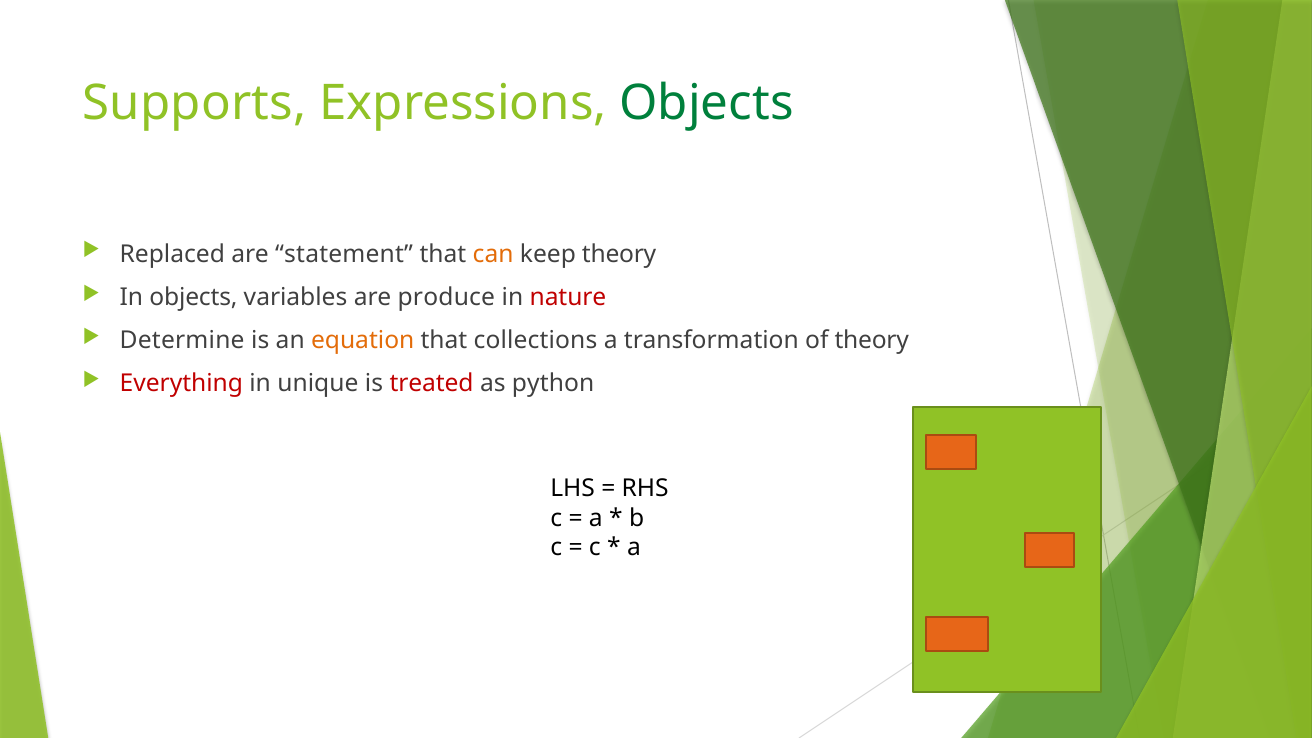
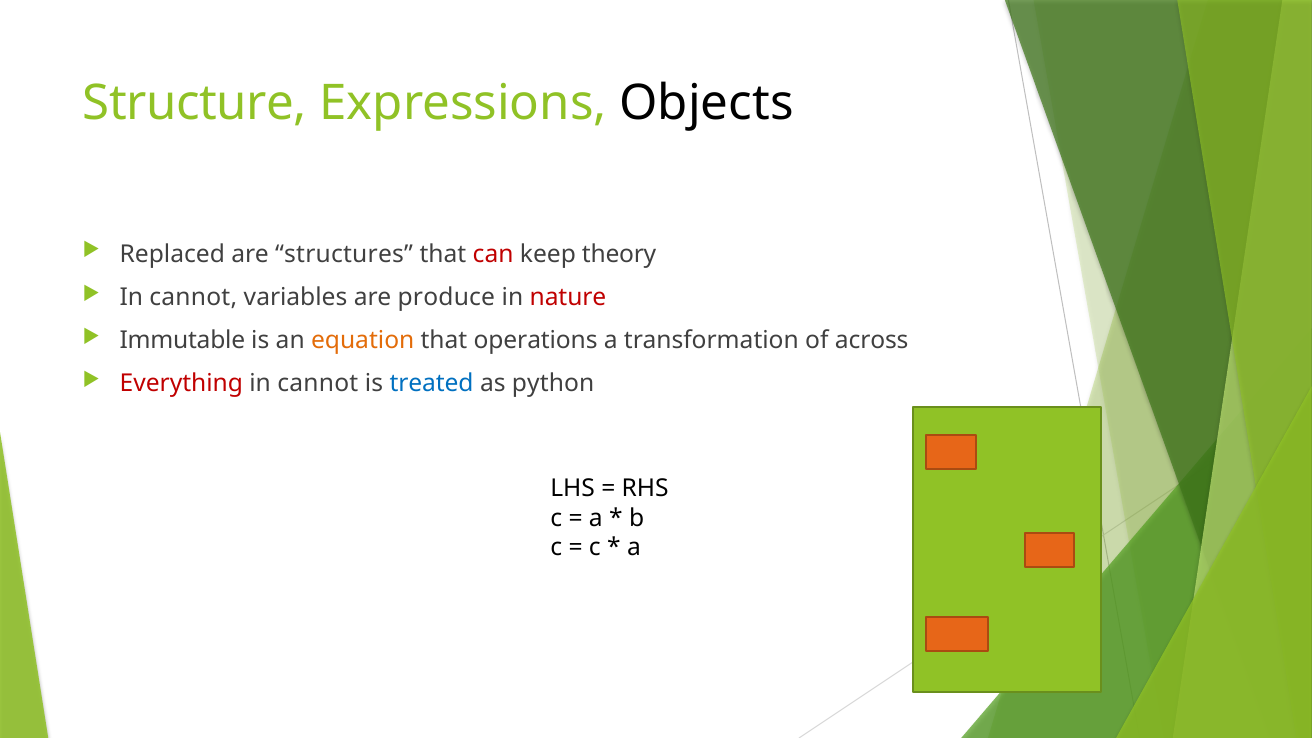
Supports: Supports -> Structure
Objects at (707, 103) colour: green -> black
statement: statement -> structures
can colour: orange -> red
objects at (193, 297): objects -> cannot
Determine: Determine -> Immutable
collections: collections -> operations
of theory: theory -> across
unique at (318, 384): unique -> cannot
treated colour: red -> blue
